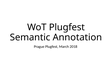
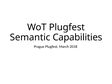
Annotation: Annotation -> Capabilities
